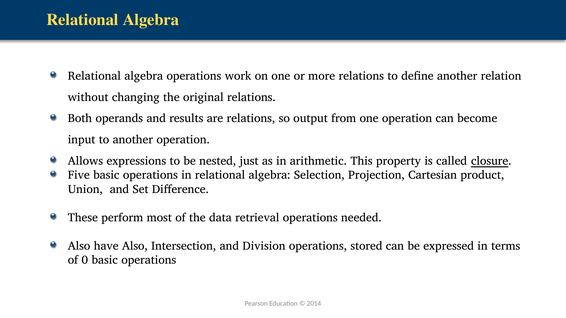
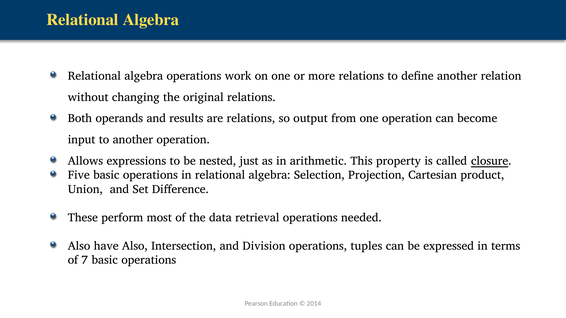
stored: stored -> tuples
0: 0 -> 7
